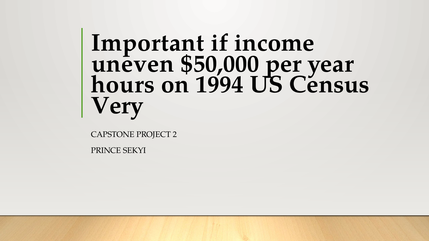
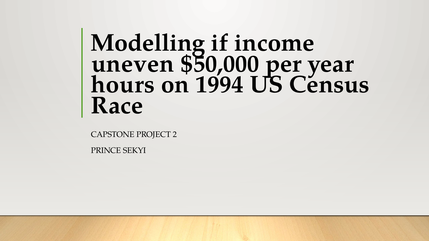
Important: Important -> Modelling
Very: Very -> Race
